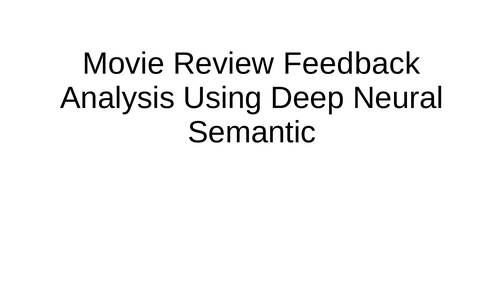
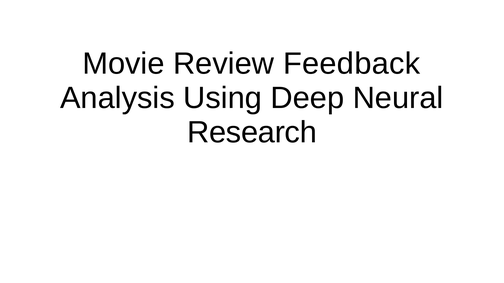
Semantic: Semantic -> Research
